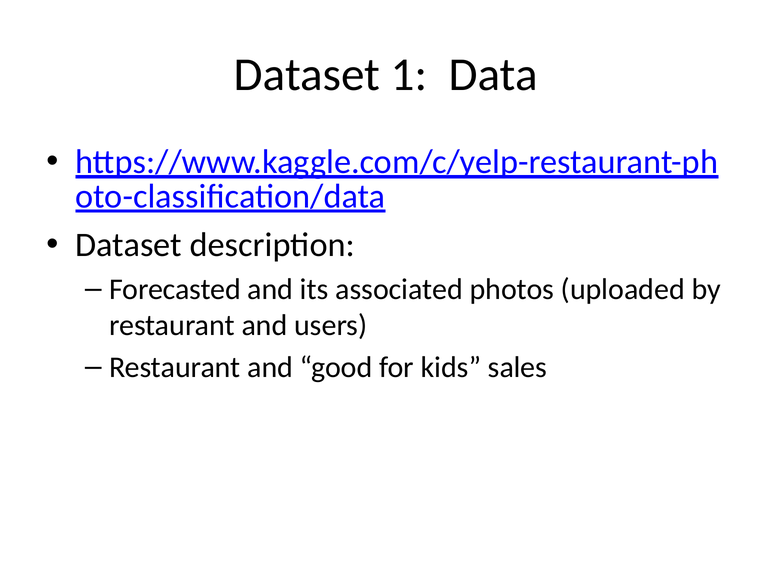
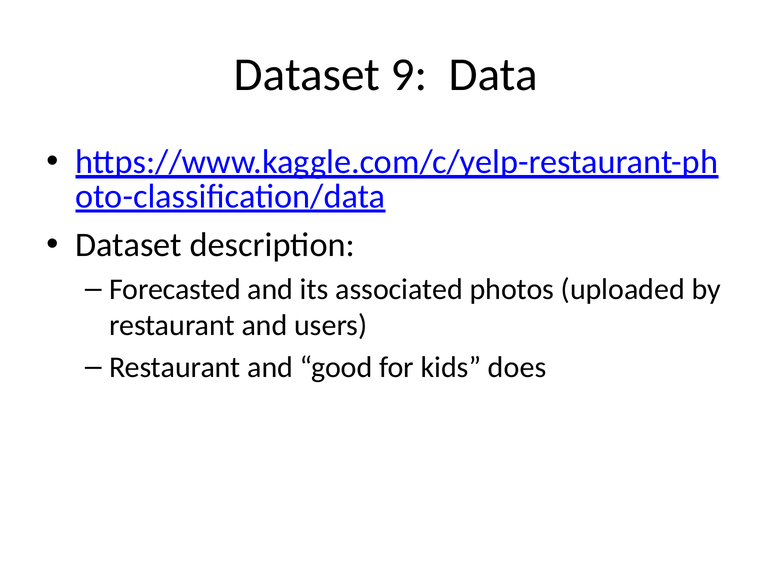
1: 1 -> 9
sales: sales -> does
